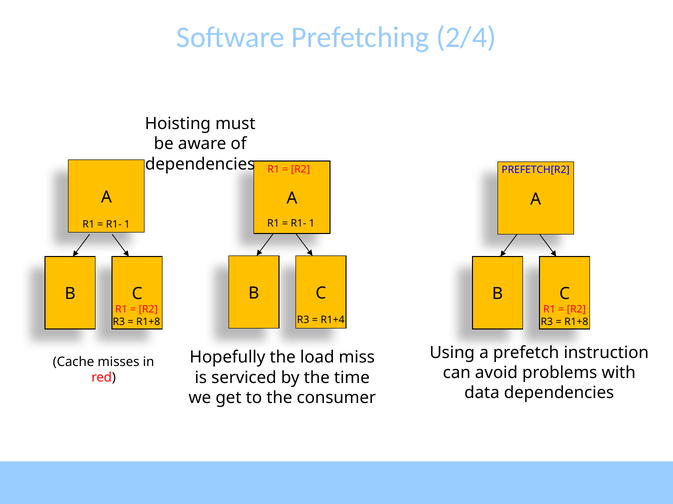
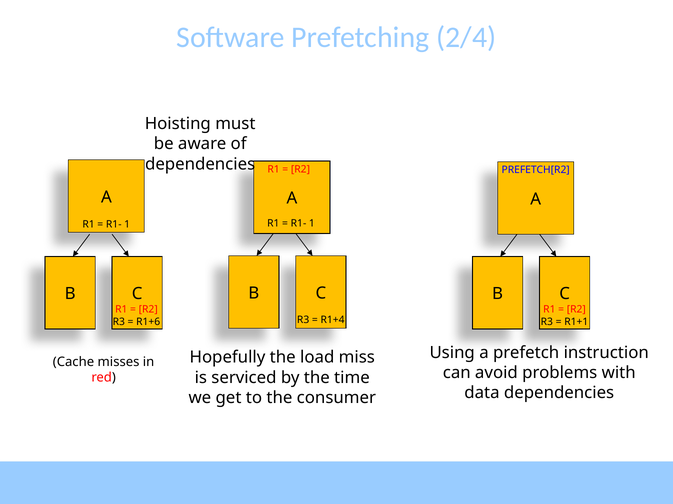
R1+8 at (148, 322): R1+8 -> R1+6
R1+8 at (576, 322): R1+8 -> R1+1
